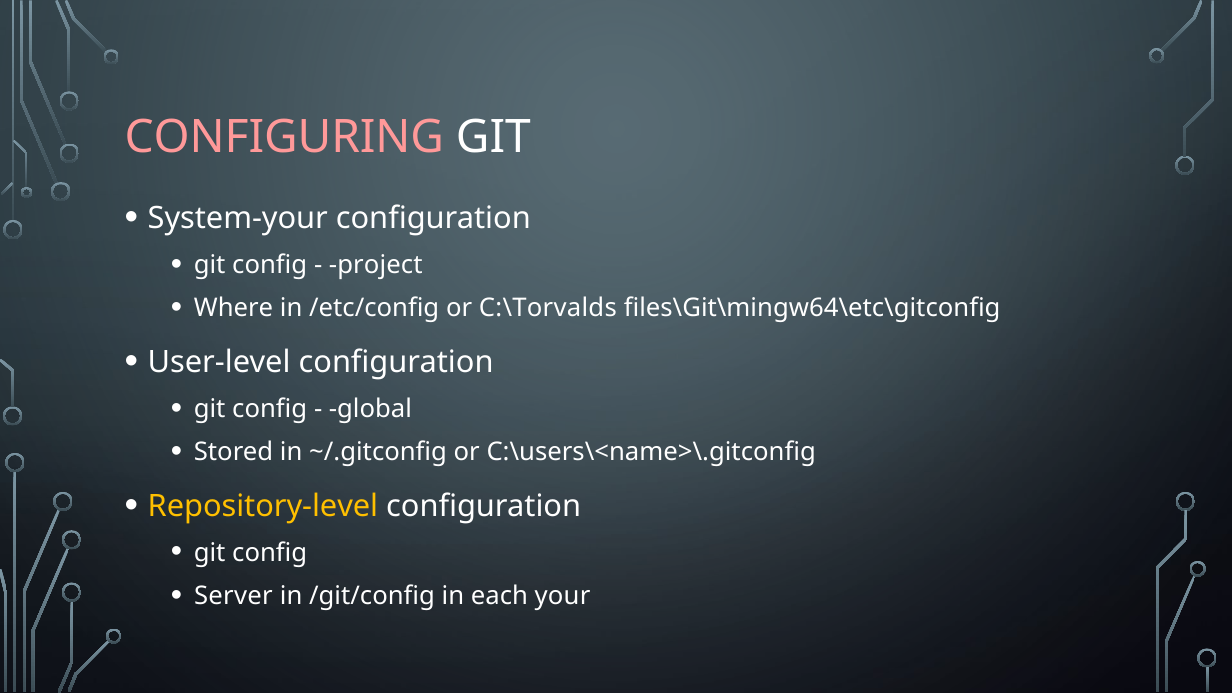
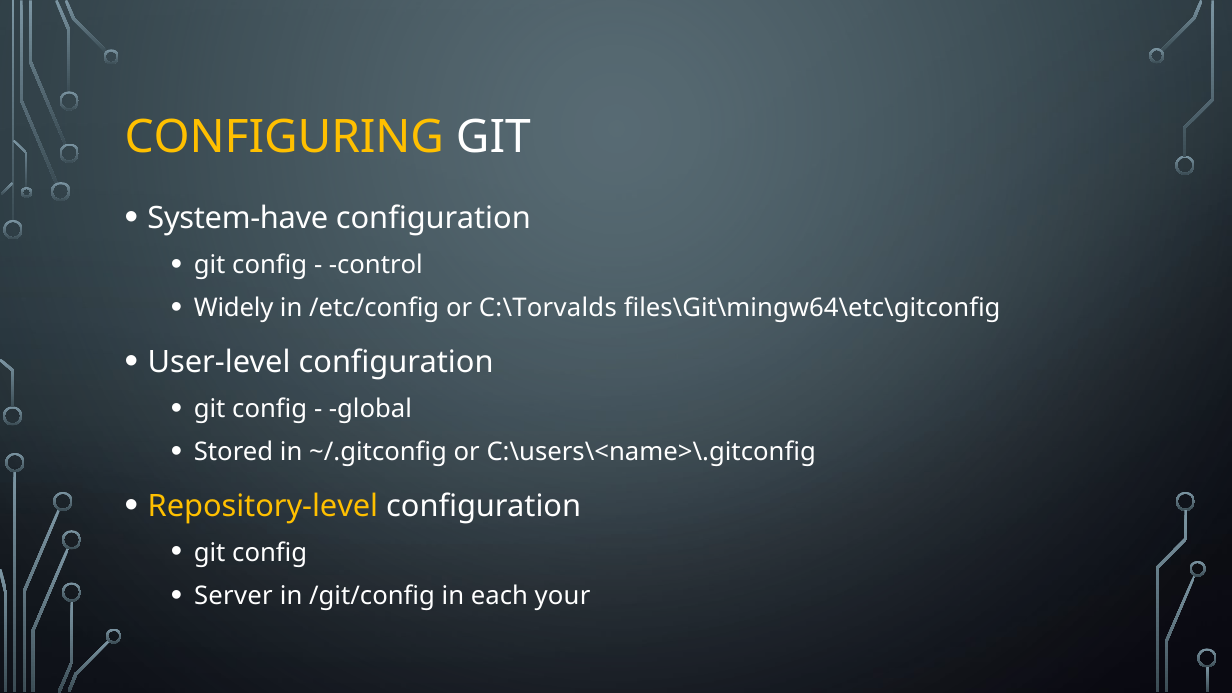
CONFIGURING colour: pink -> yellow
System-your: System-your -> System-have
project: project -> control
Where: Where -> Widely
